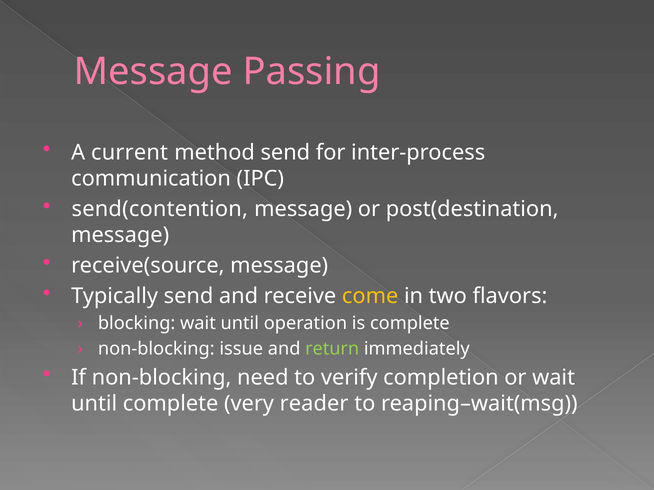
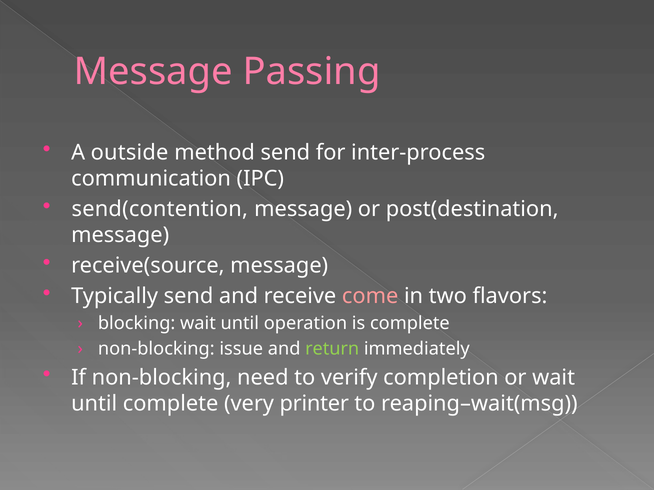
current: current -> outside
come colour: yellow -> pink
reader: reader -> printer
